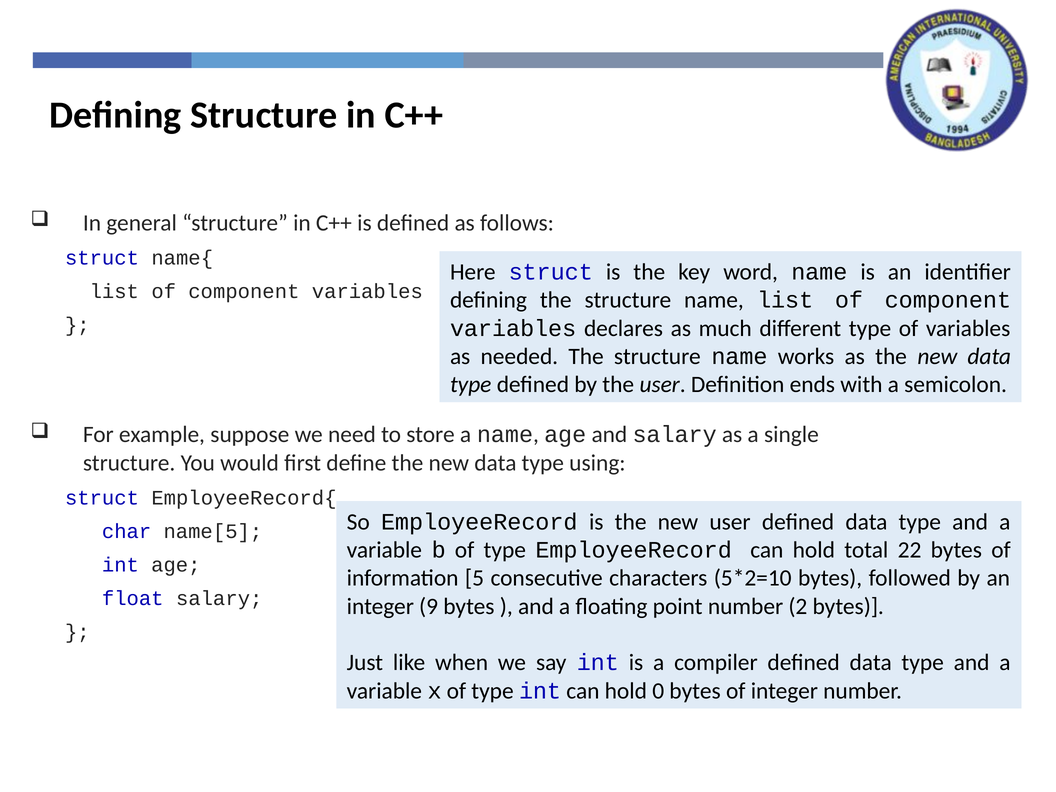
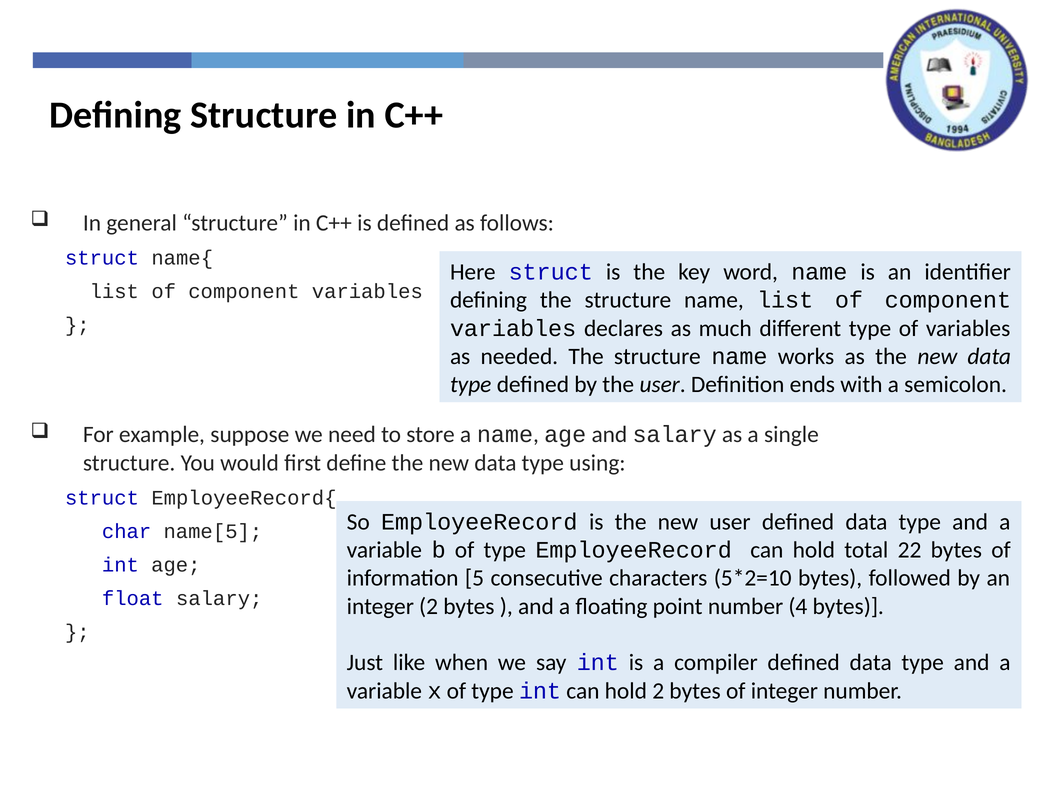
integer 9: 9 -> 2
2: 2 -> 4
hold 0: 0 -> 2
